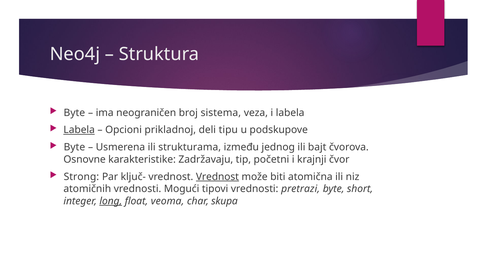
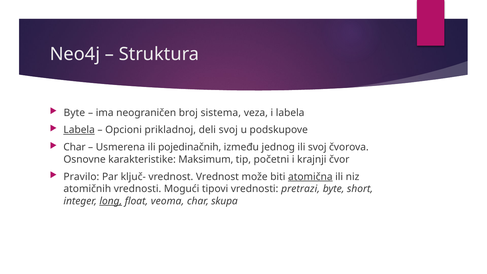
deli tipu: tipu -> svoj
Byte at (74, 147): Byte -> Char
strukturama: strukturama -> pojedinačnih
ili bajt: bajt -> svoj
Zadržavaju: Zadržavaju -> Maksimum
Strong: Strong -> Pravilo
Vrednost at (217, 177) underline: present -> none
atomična underline: none -> present
